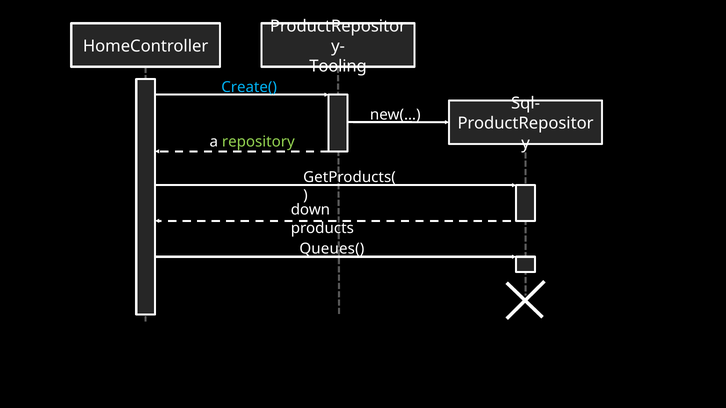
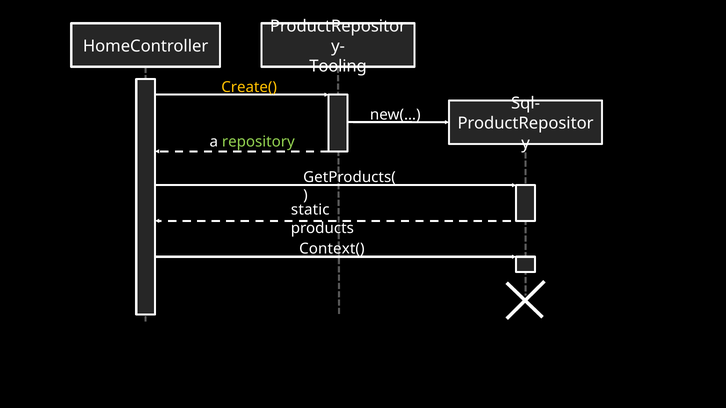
Create( colour: light blue -> yellow
down: down -> static
Queues(: Queues( -> Context(
